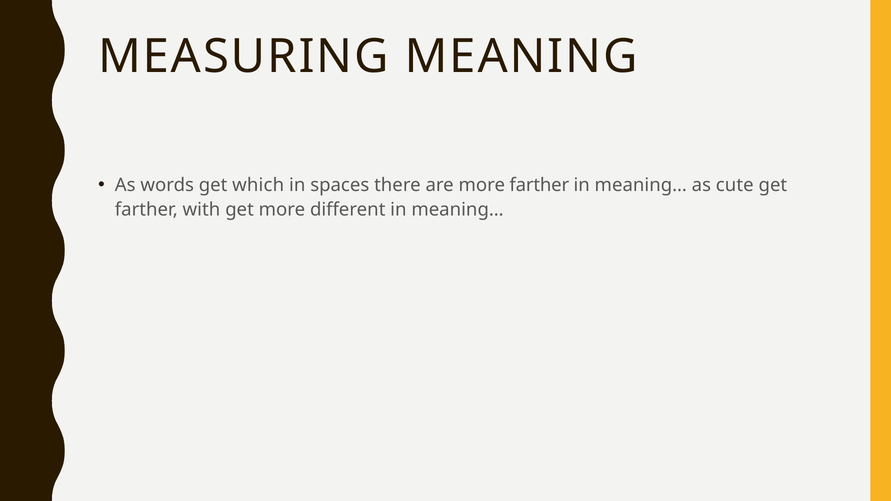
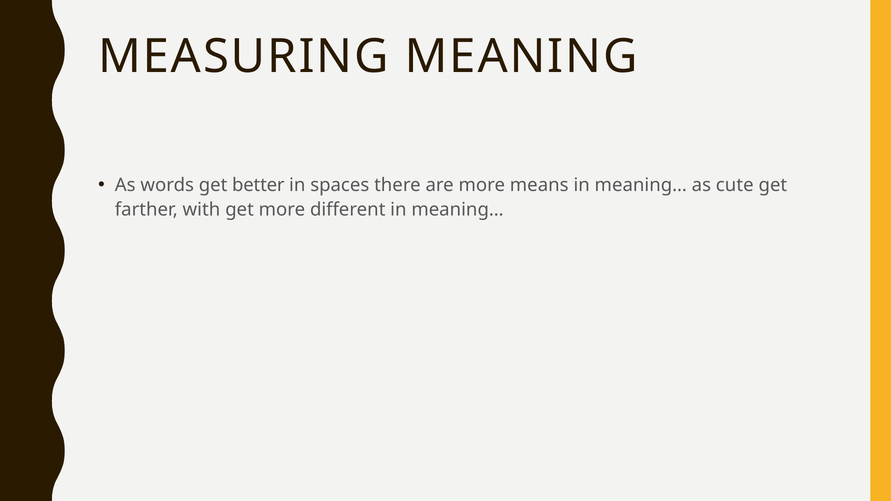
which: which -> better
more farther: farther -> means
